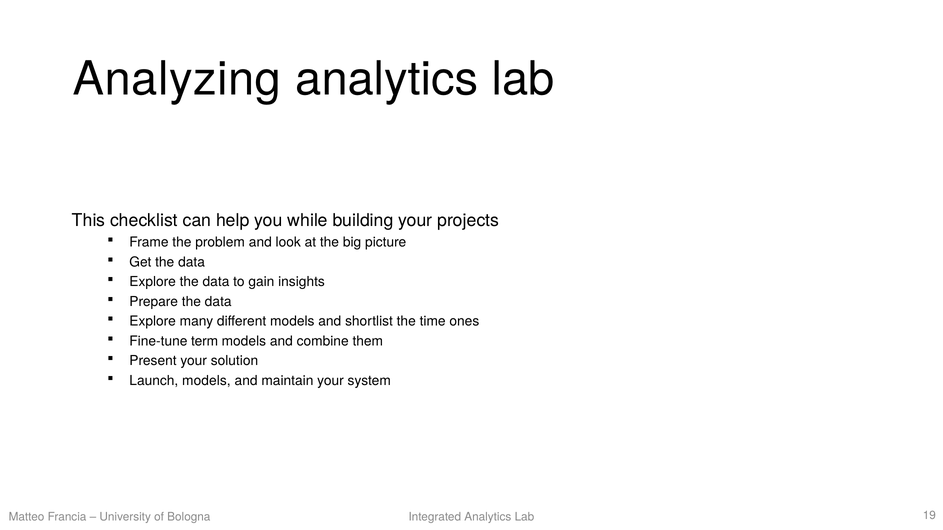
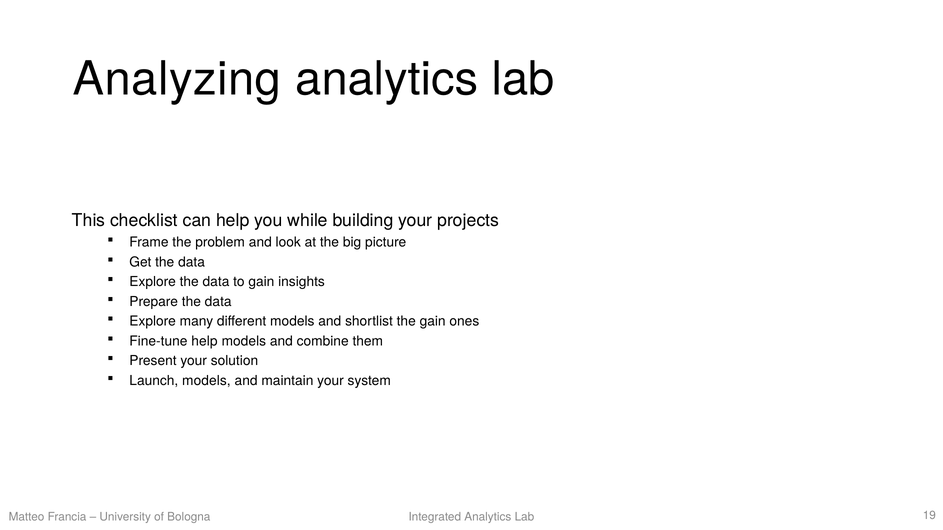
the time: time -> gain
Fine-tune term: term -> help
